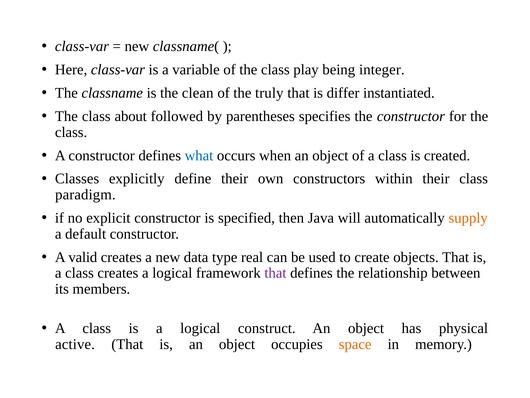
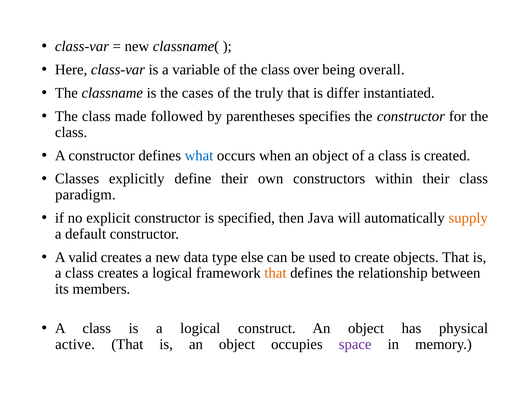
play: play -> over
integer: integer -> overall
clean: clean -> cases
about: about -> made
real: real -> else
that at (275, 273) colour: purple -> orange
space colour: orange -> purple
